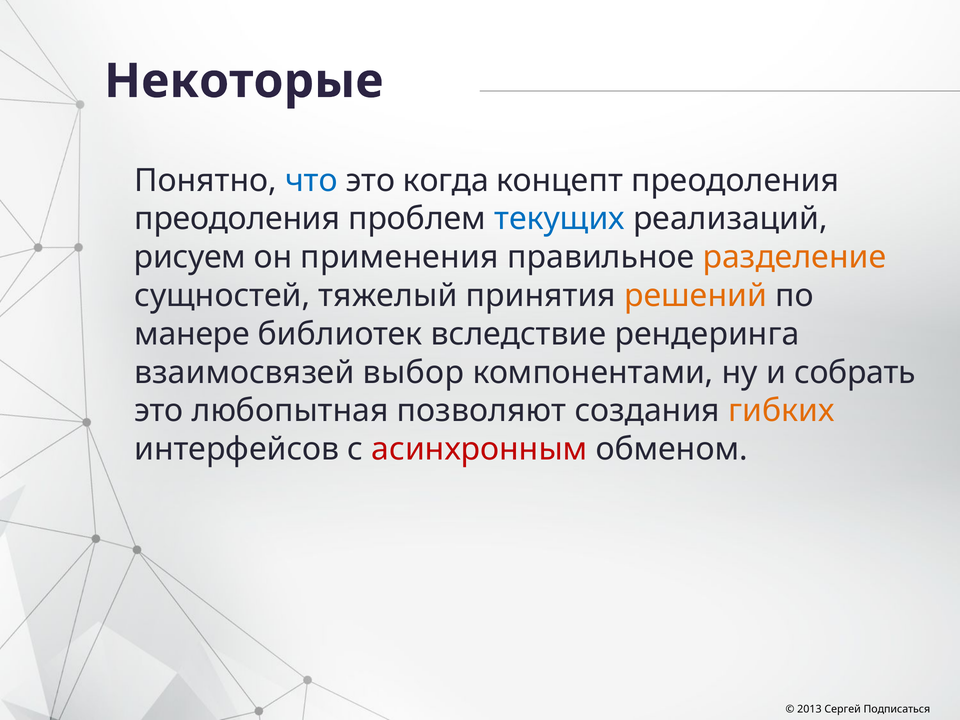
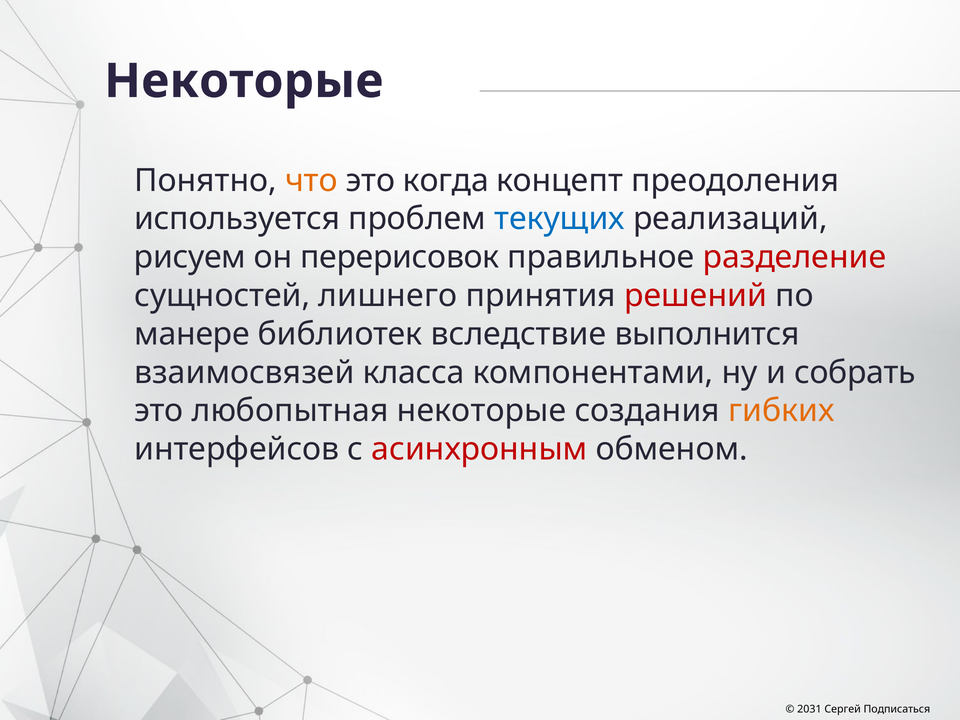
что colour: blue -> orange
преодоления at (237, 219): преодоления -> используется
применения: применения -> перерисовок
разделение colour: orange -> red
тяжелый: тяжелый -> лишнего
решений colour: orange -> red
рендеринга: рендеринга -> выполнится
выбор: выбор -> класса
любопытная позволяют: позволяют -> некоторые
2013: 2013 -> 2031
